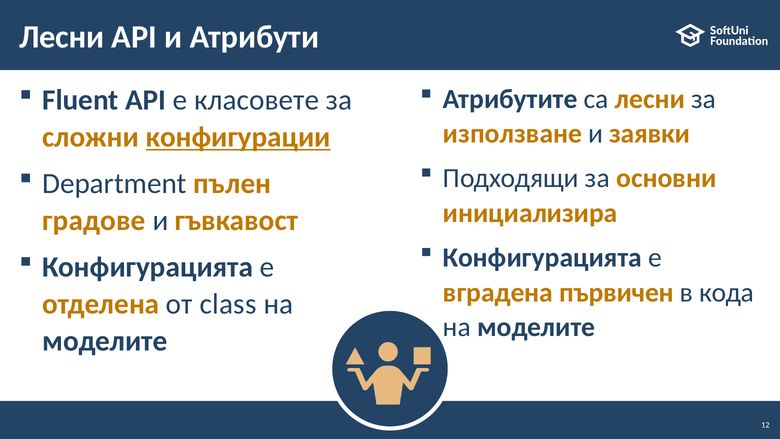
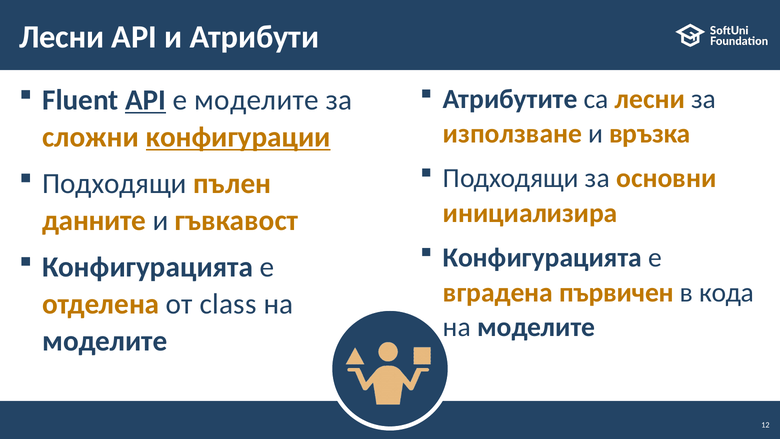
API at (146, 100) underline: none -> present
е класовете: класовете -> моделите
заявки: заявки -> връзка
Department at (114, 184): Department -> Подходящи
градове: градове -> данните
